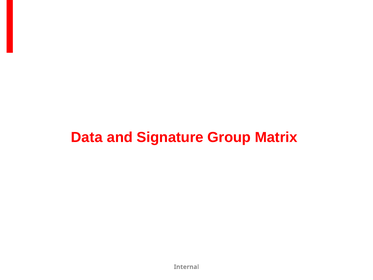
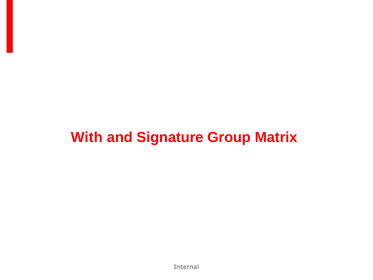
Data: Data -> With
